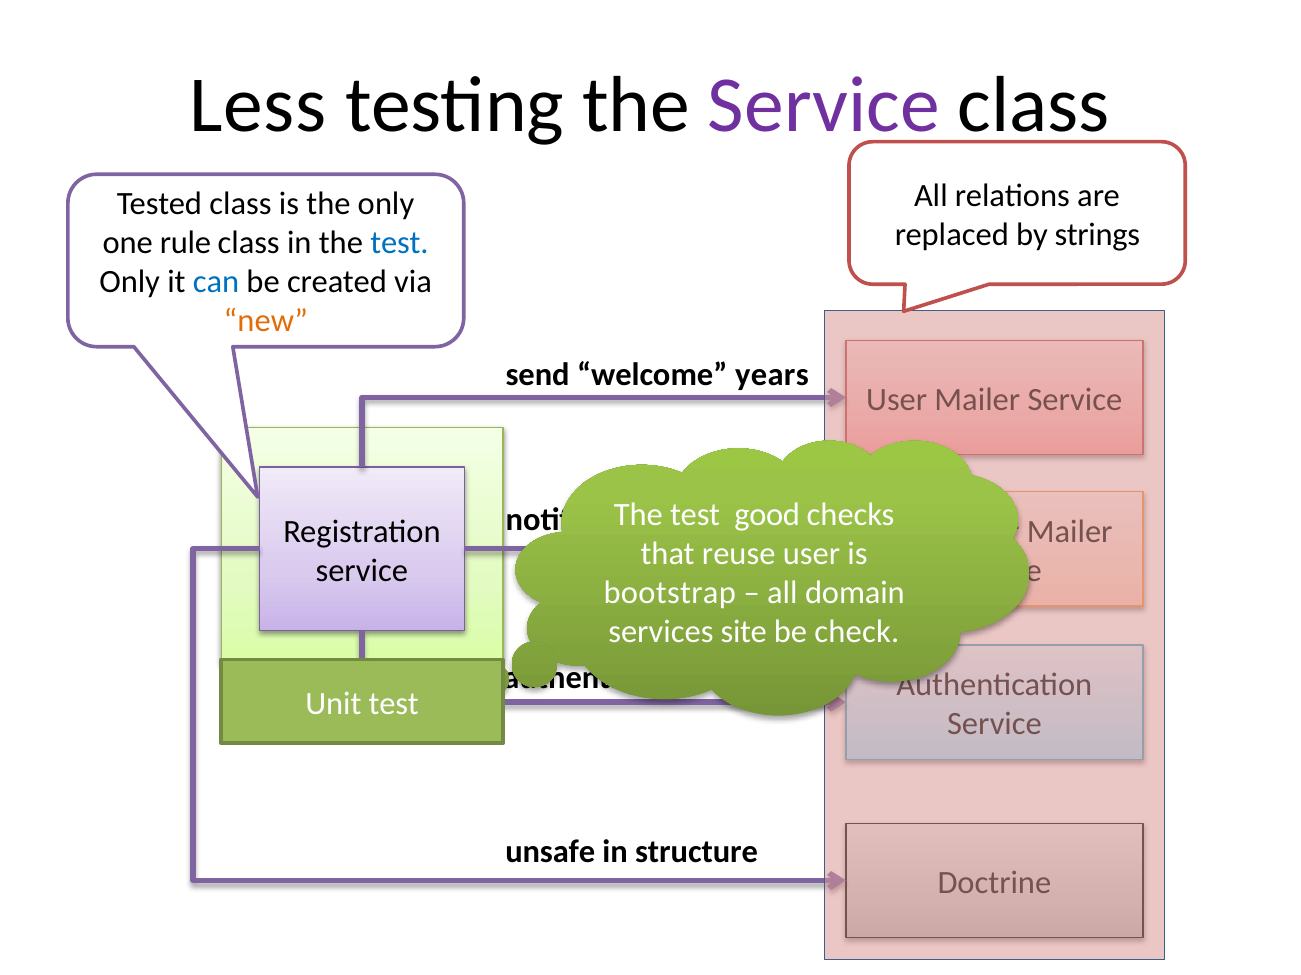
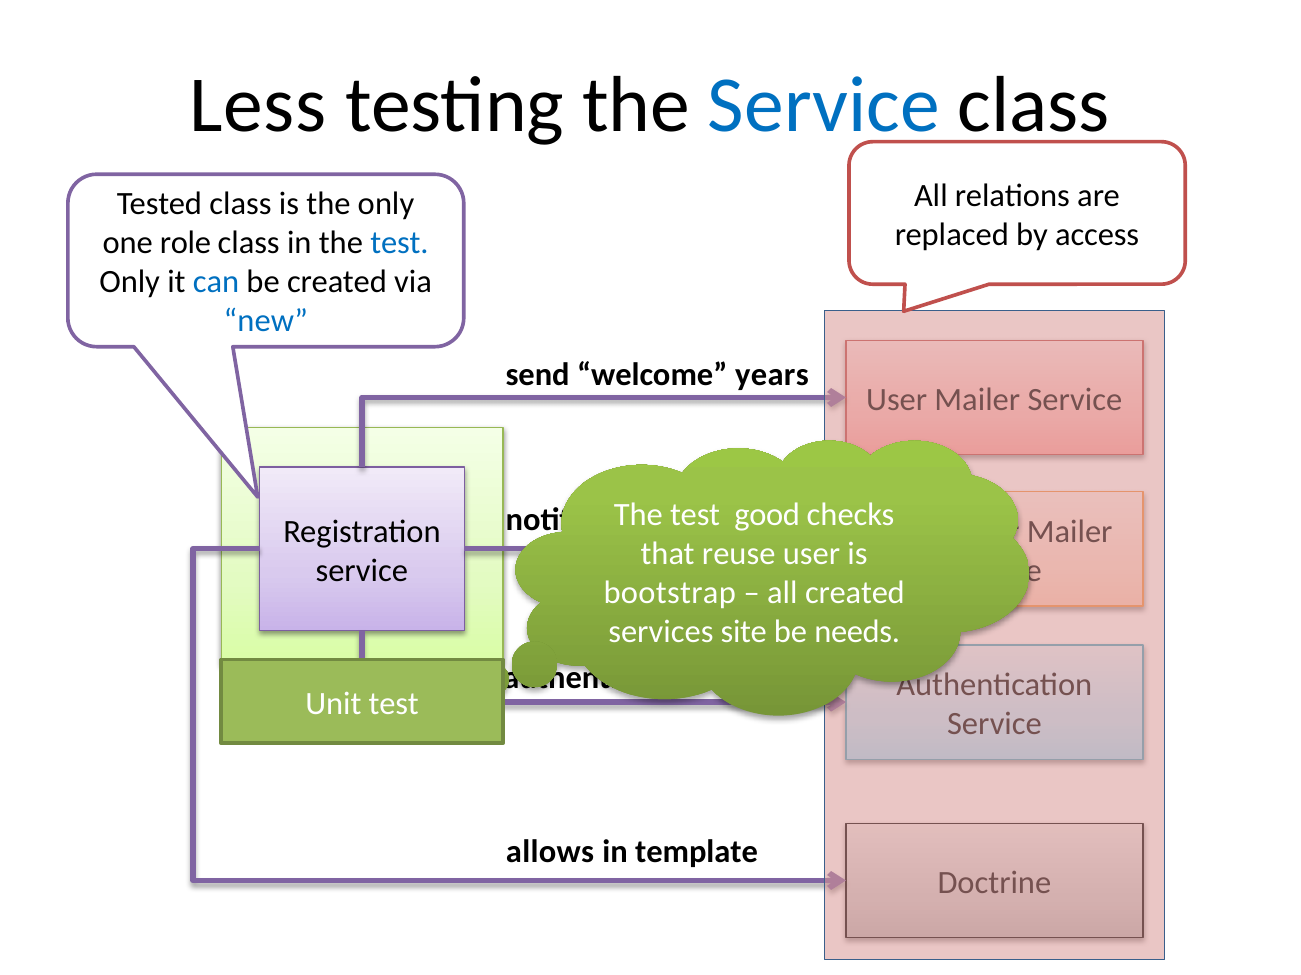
Service at (824, 105) colour: purple -> blue
strings: strings -> access
rule: rule -> role
new colour: orange -> blue
all domain: domain -> created
check: check -> needs
unsafe: unsafe -> allows
structure: structure -> template
